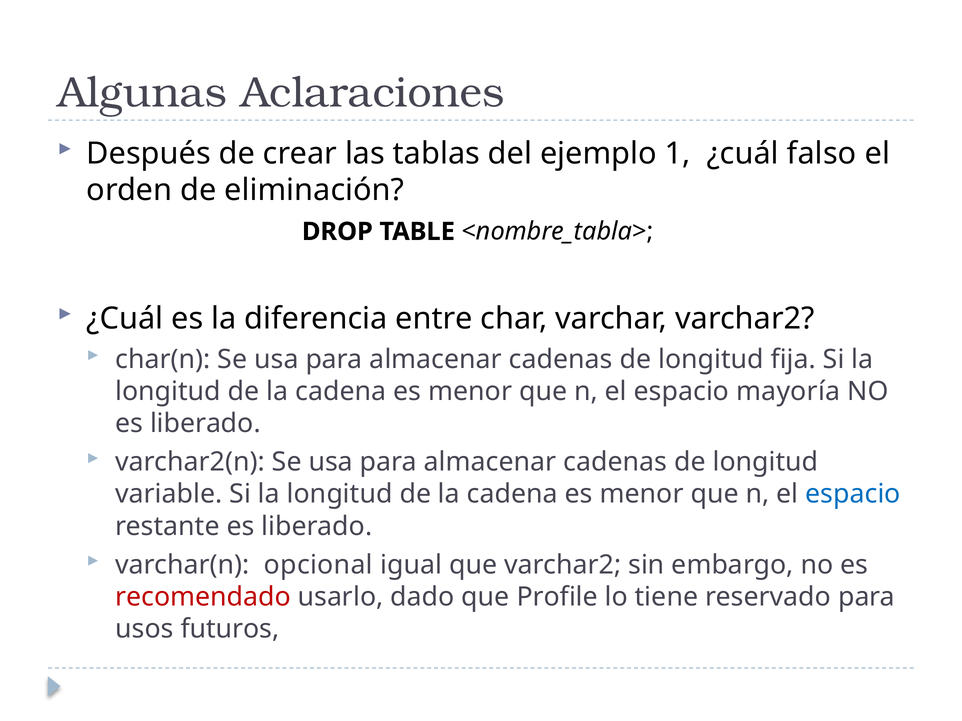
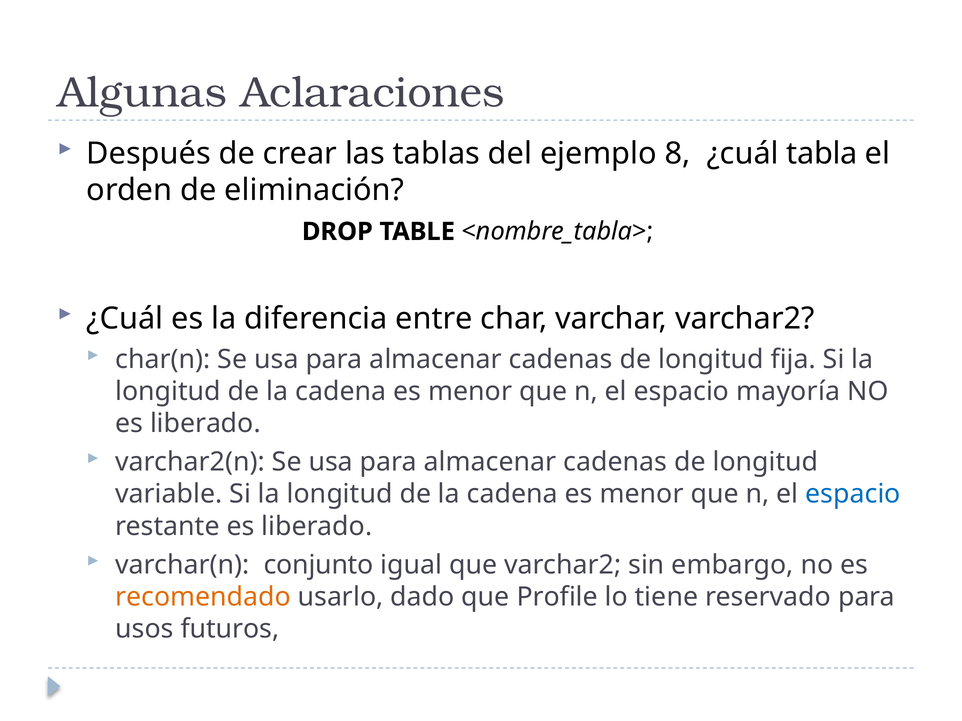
1: 1 -> 8
falso: falso -> tabla
opcional: opcional -> conjunto
recomendado colour: red -> orange
